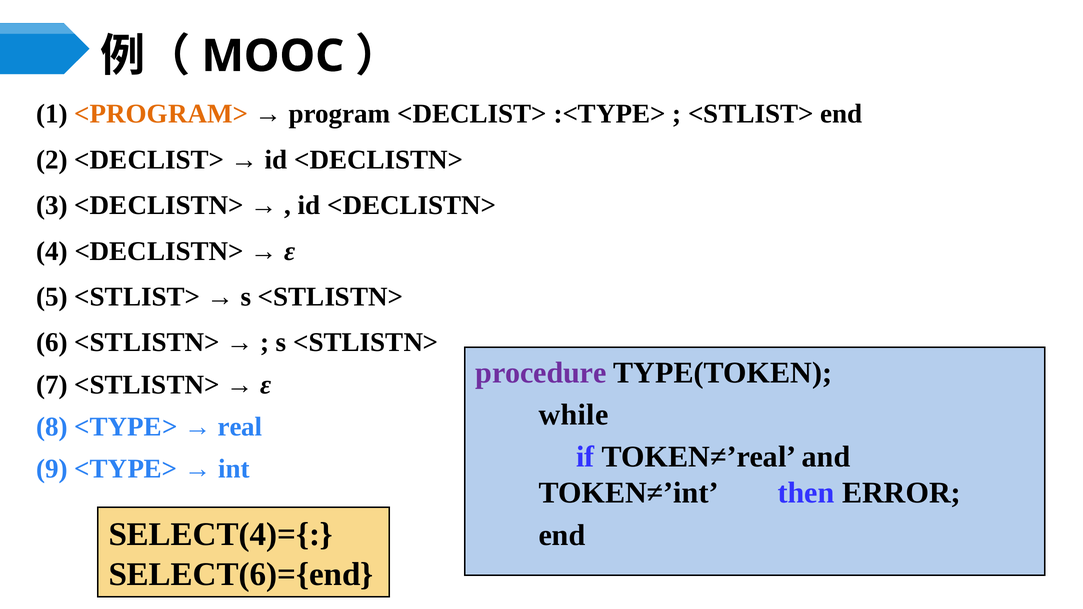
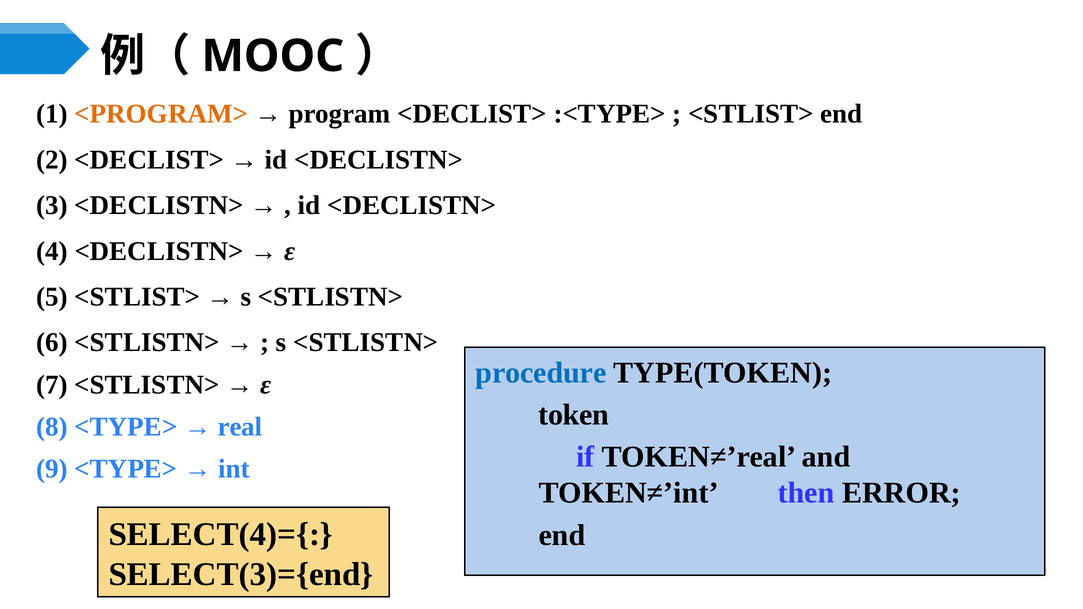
procedure colour: purple -> blue
while: while -> token
SELECT(6)={end: SELECT(6)={end -> SELECT(3)={end
